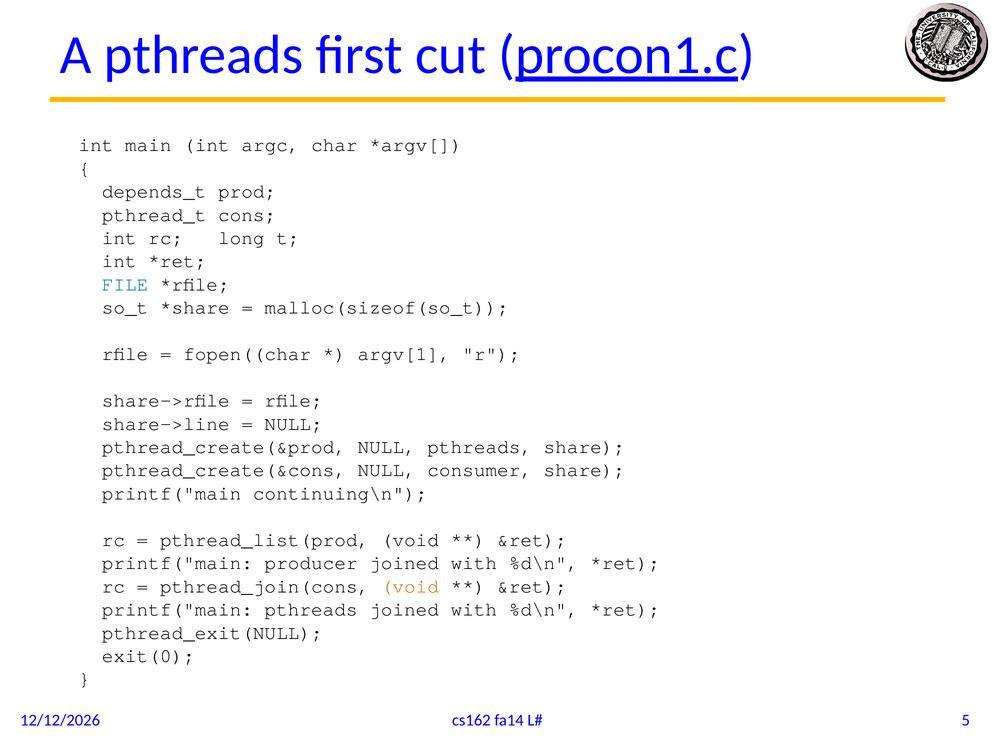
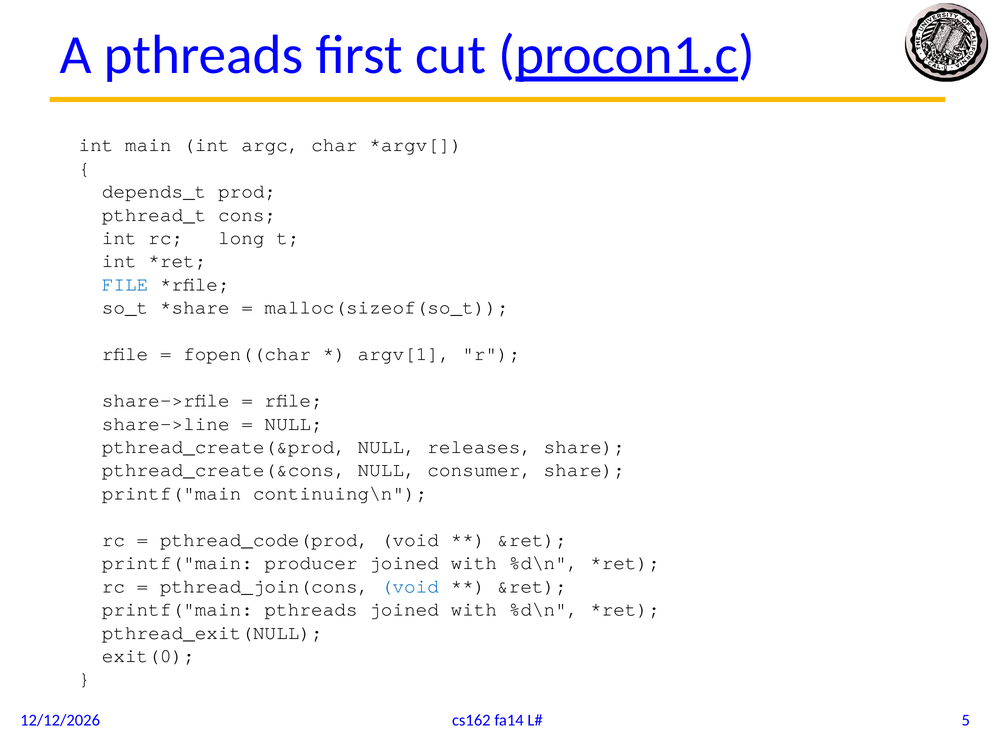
NULL pthreads: pthreads -> releases
pthread_list(prod: pthread_list(prod -> pthread_code(prod
void at (410, 586) colour: orange -> blue
